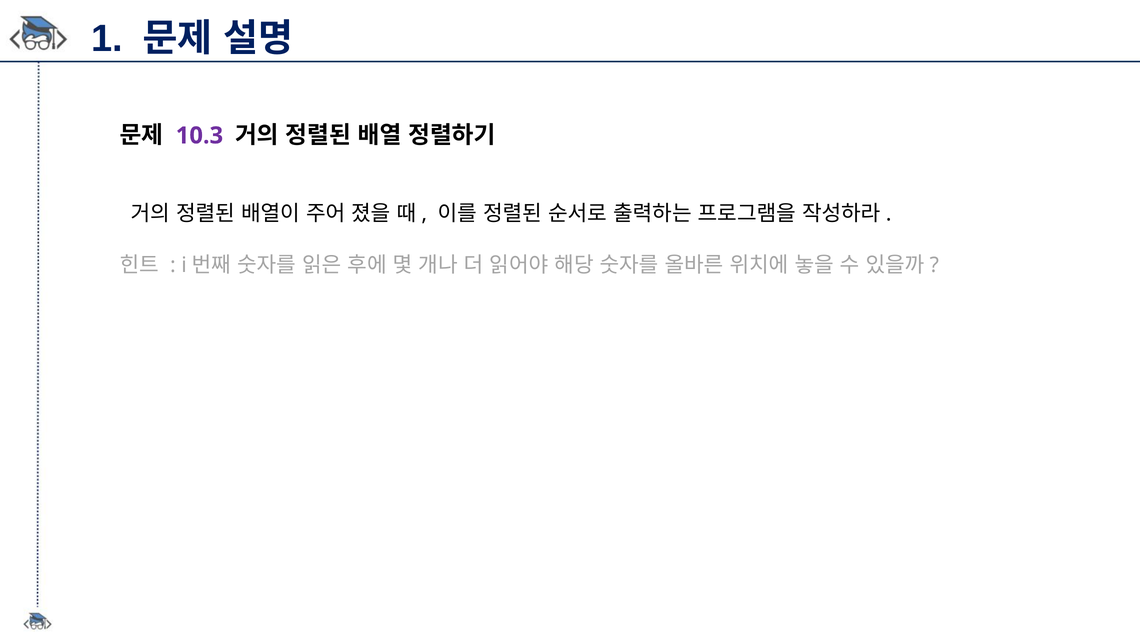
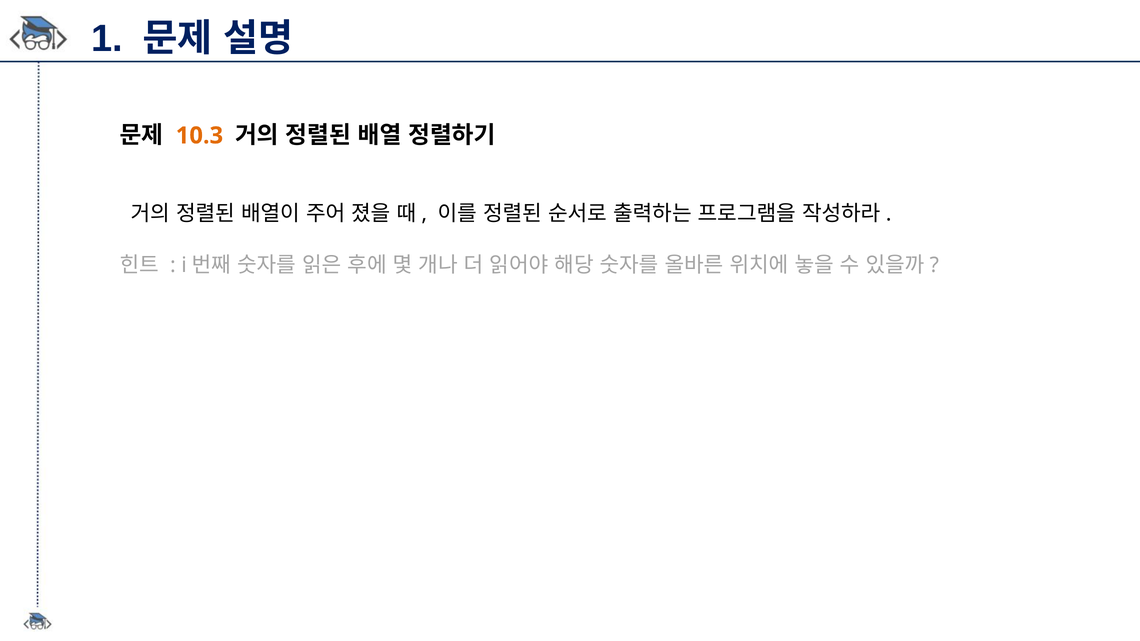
10.3 colour: purple -> orange
